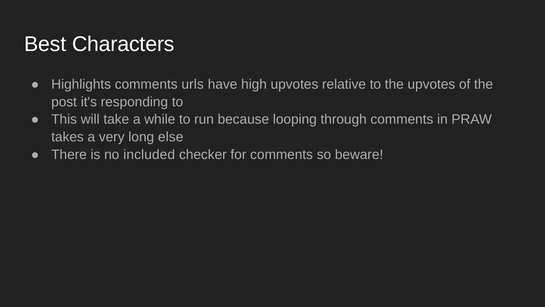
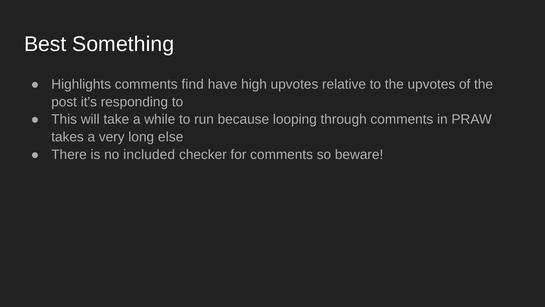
Characters: Characters -> Something
urls: urls -> find
